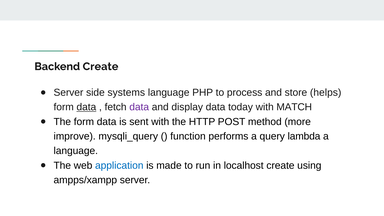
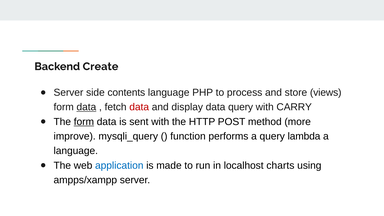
systems: systems -> contents
helps: helps -> views
data at (139, 107) colour: purple -> red
data today: today -> query
MATCH: MATCH -> CARRY
form at (84, 122) underline: none -> present
localhost create: create -> charts
